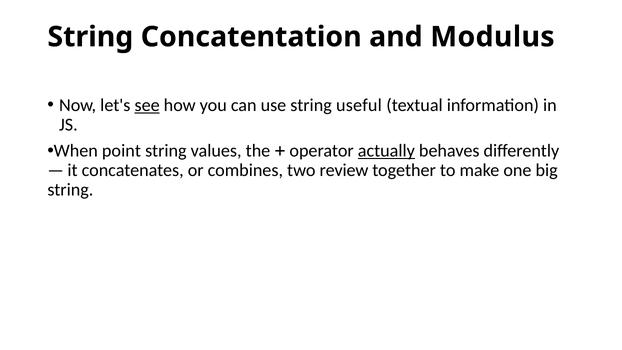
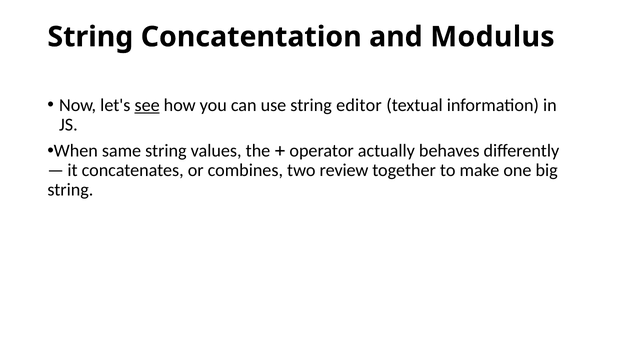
useful: useful -> editor
point: point -> same
actually underline: present -> none
